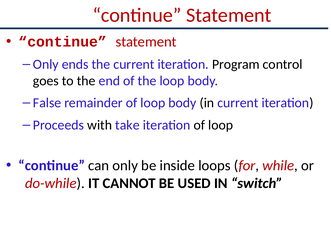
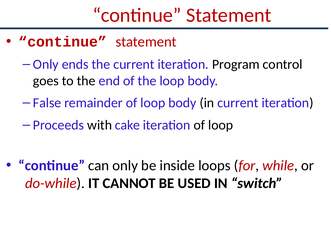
take: take -> cake
